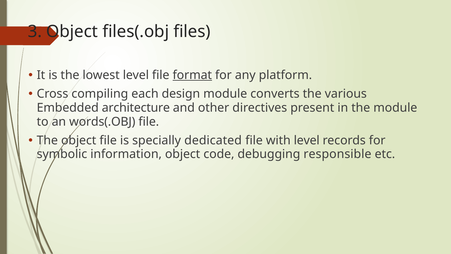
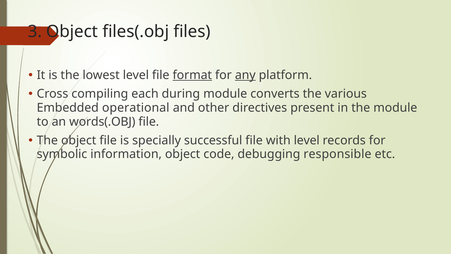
any underline: none -> present
design: design -> during
architecture: architecture -> operational
dedicated: dedicated -> successful
